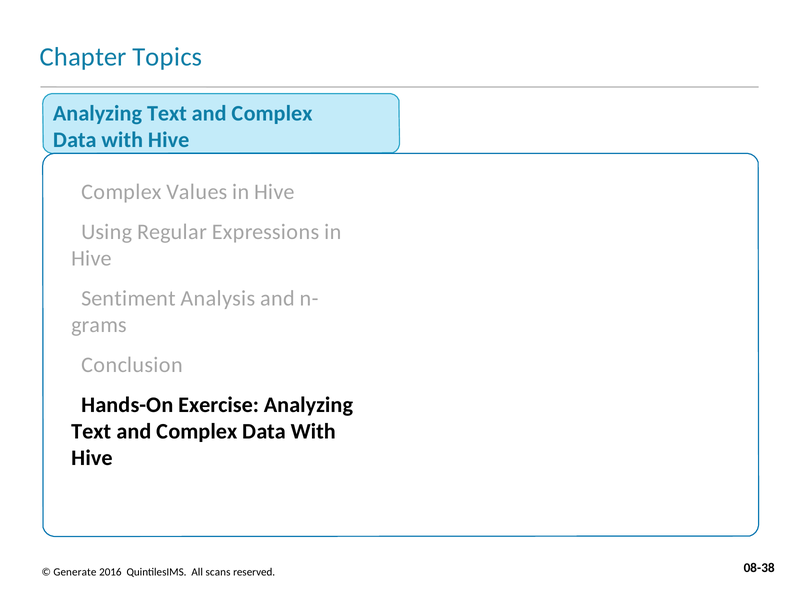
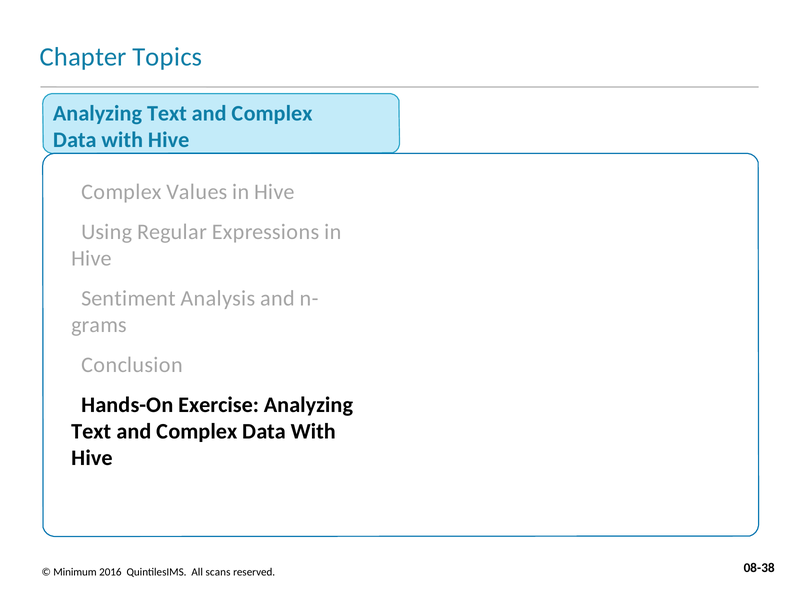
Generate: Generate -> Minimum
